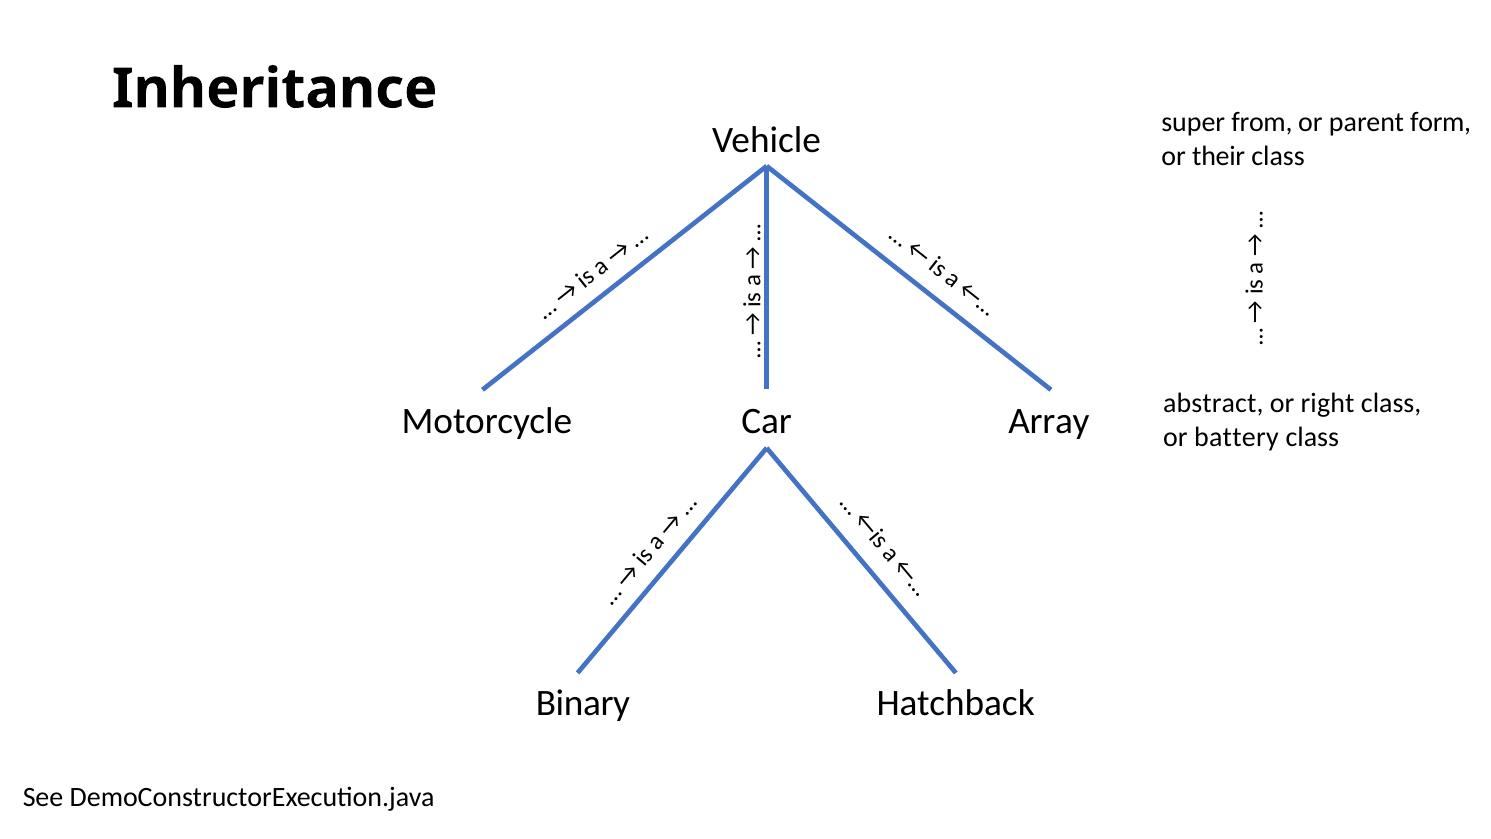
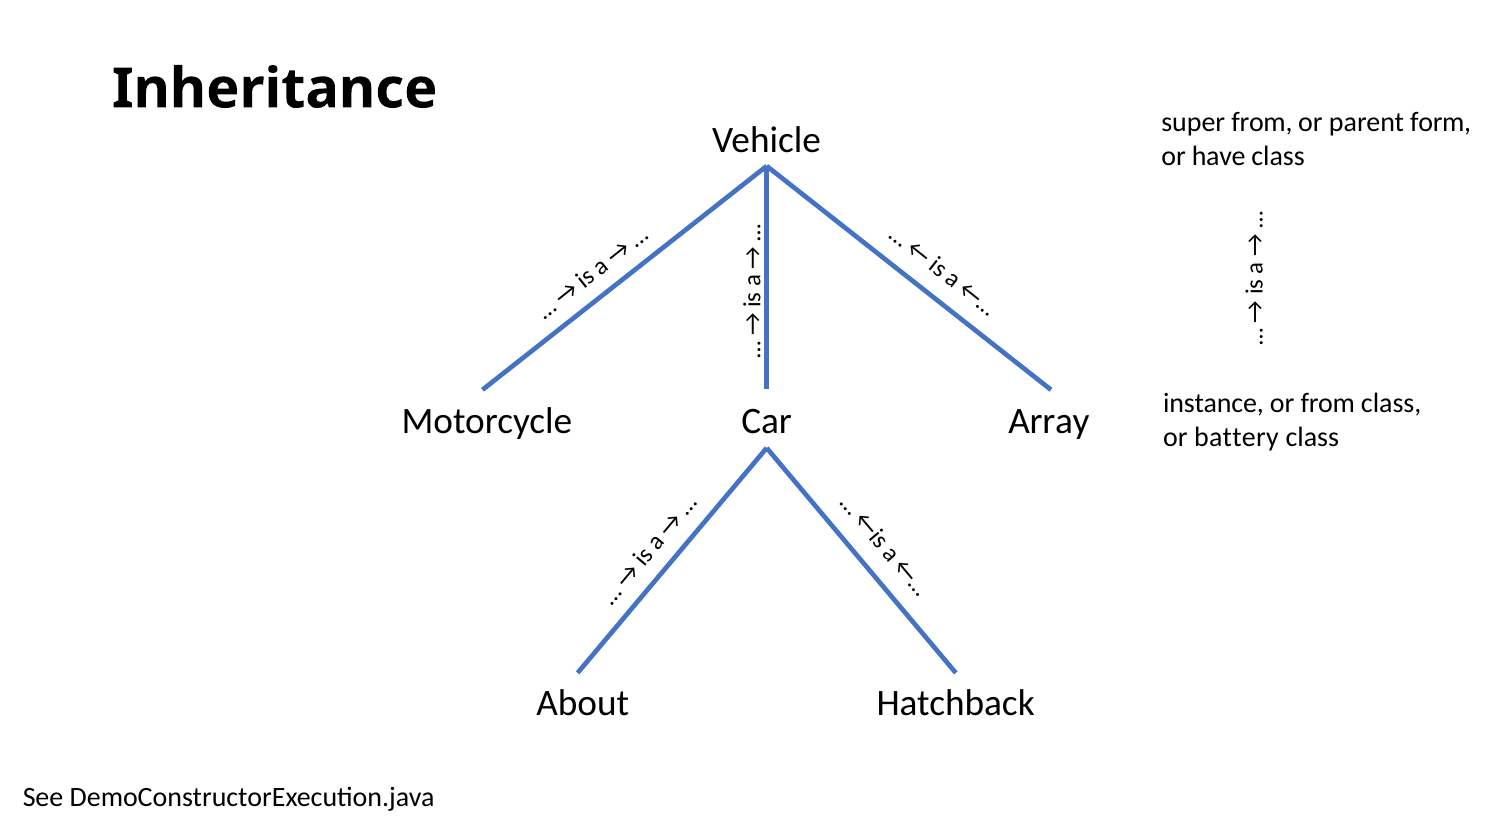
their: their -> have
abstract: abstract -> instance
or right: right -> from
Binary: Binary -> About
